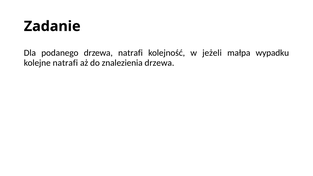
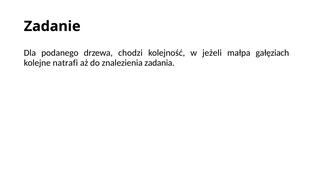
drzewa natrafi: natrafi -> chodzi
wypadku: wypadku -> gałęziach
znalezienia drzewa: drzewa -> zadania
